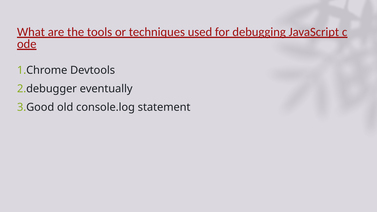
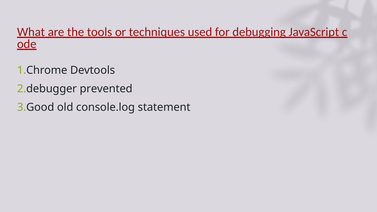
eventually: eventually -> prevented
